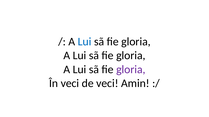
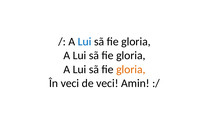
gloria at (131, 70) colour: purple -> orange
